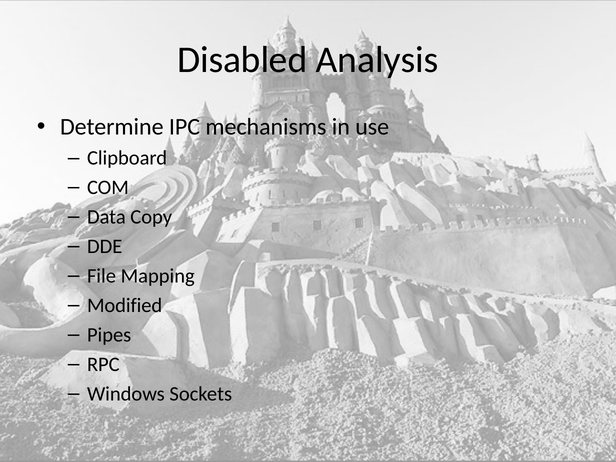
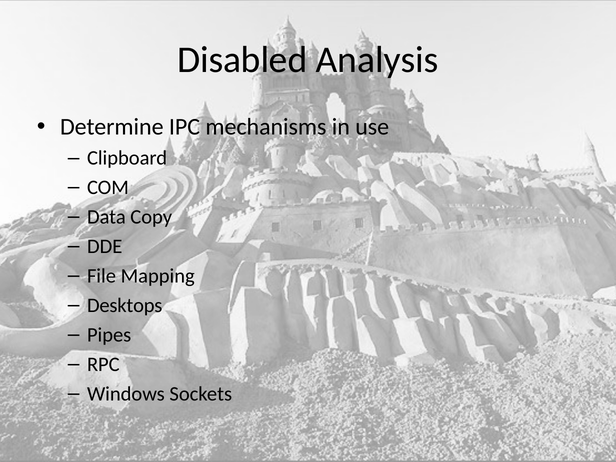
Modified: Modified -> Desktops
